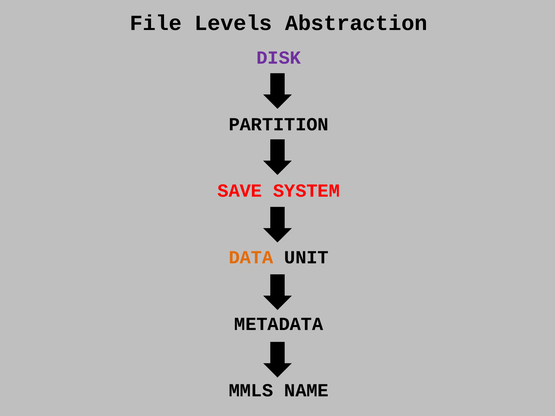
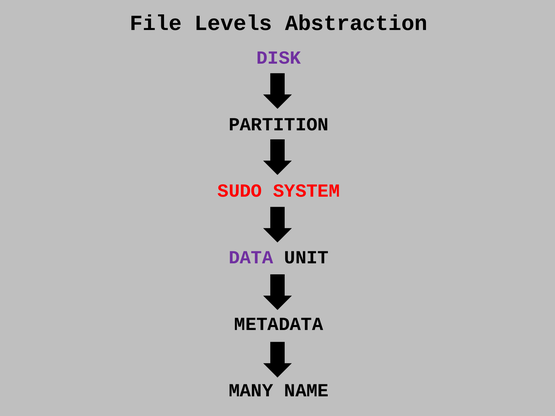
SAVE: SAVE -> SUDO
DATA colour: orange -> purple
MMLS: MMLS -> MANY
